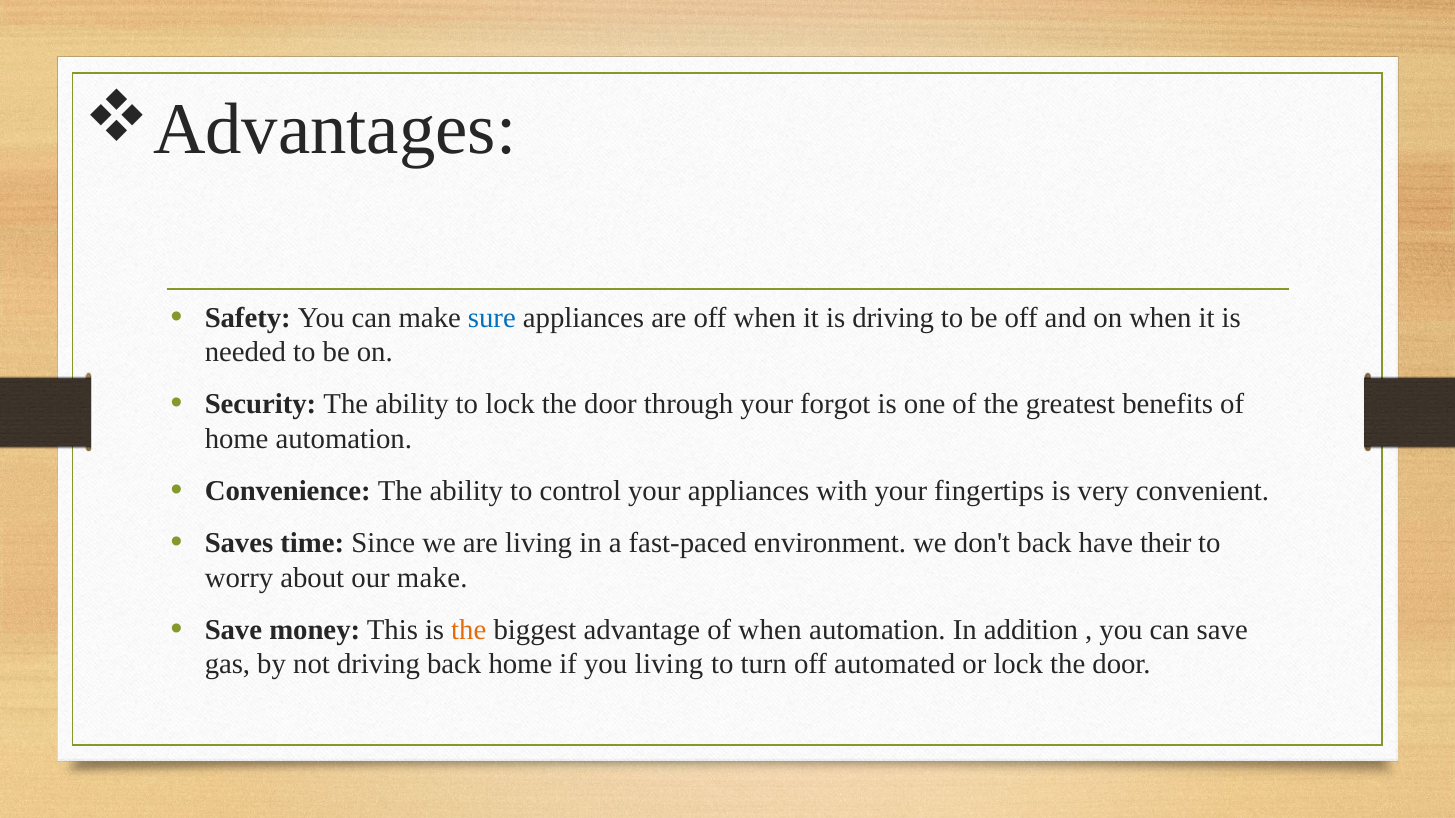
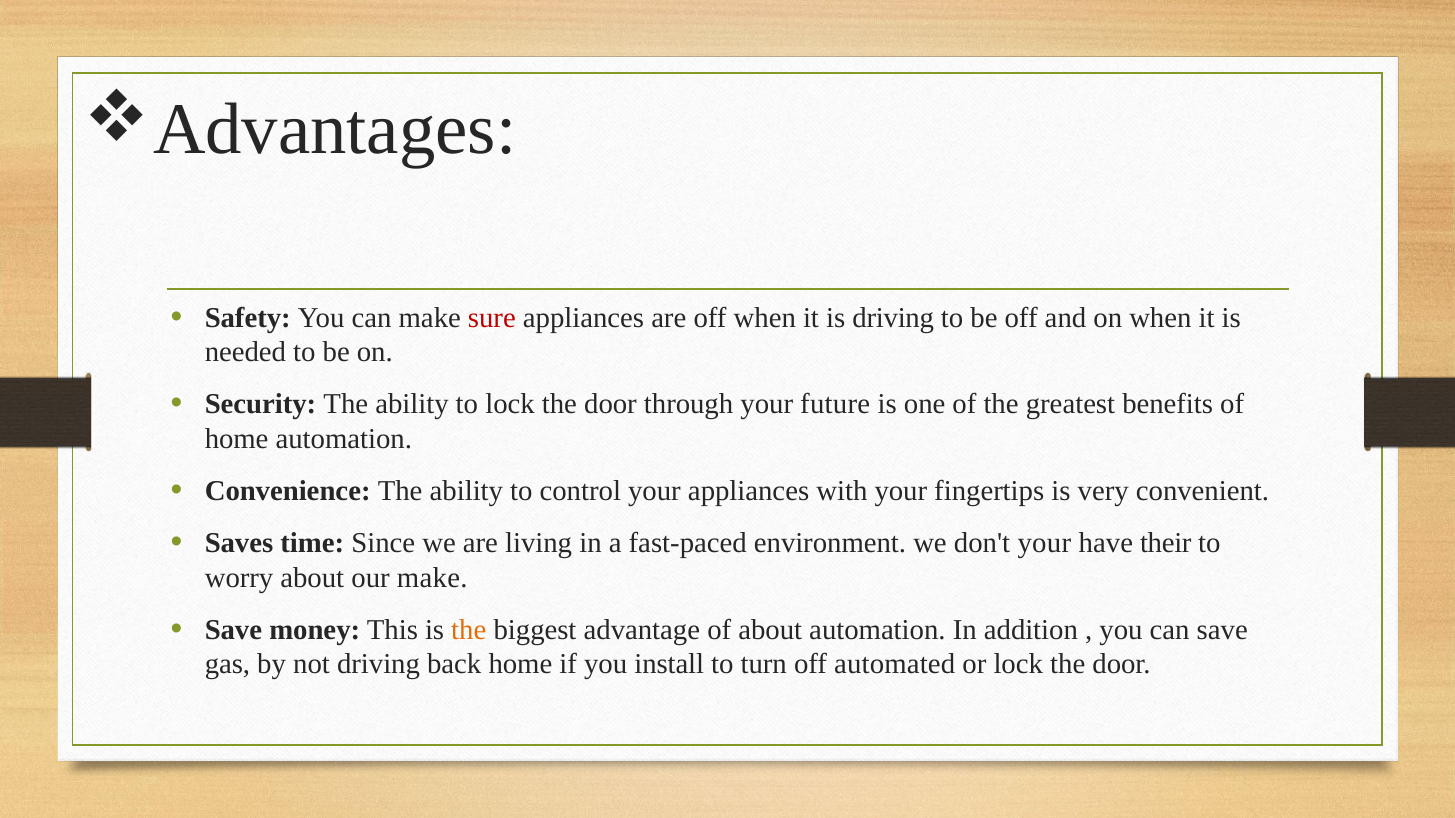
sure colour: blue -> red
forgot: forgot -> future
don't back: back -> your
of when: when -> about
you living: living -> install
